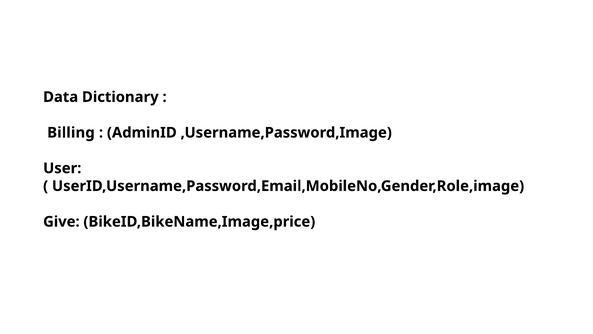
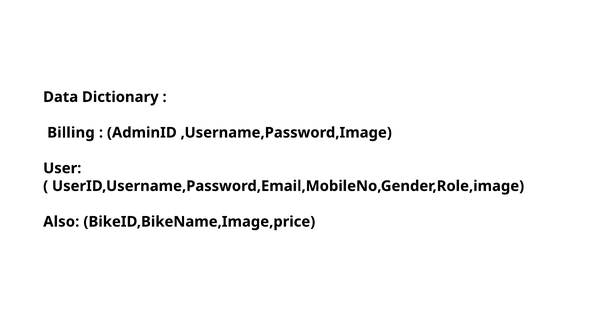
Give: Give -> Also
